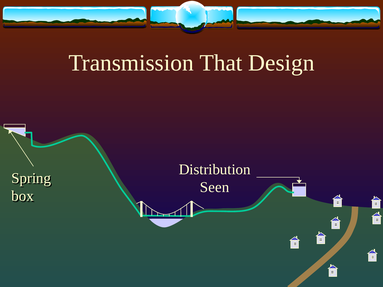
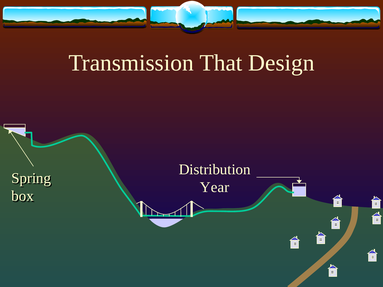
Seen: Seen -> Year
